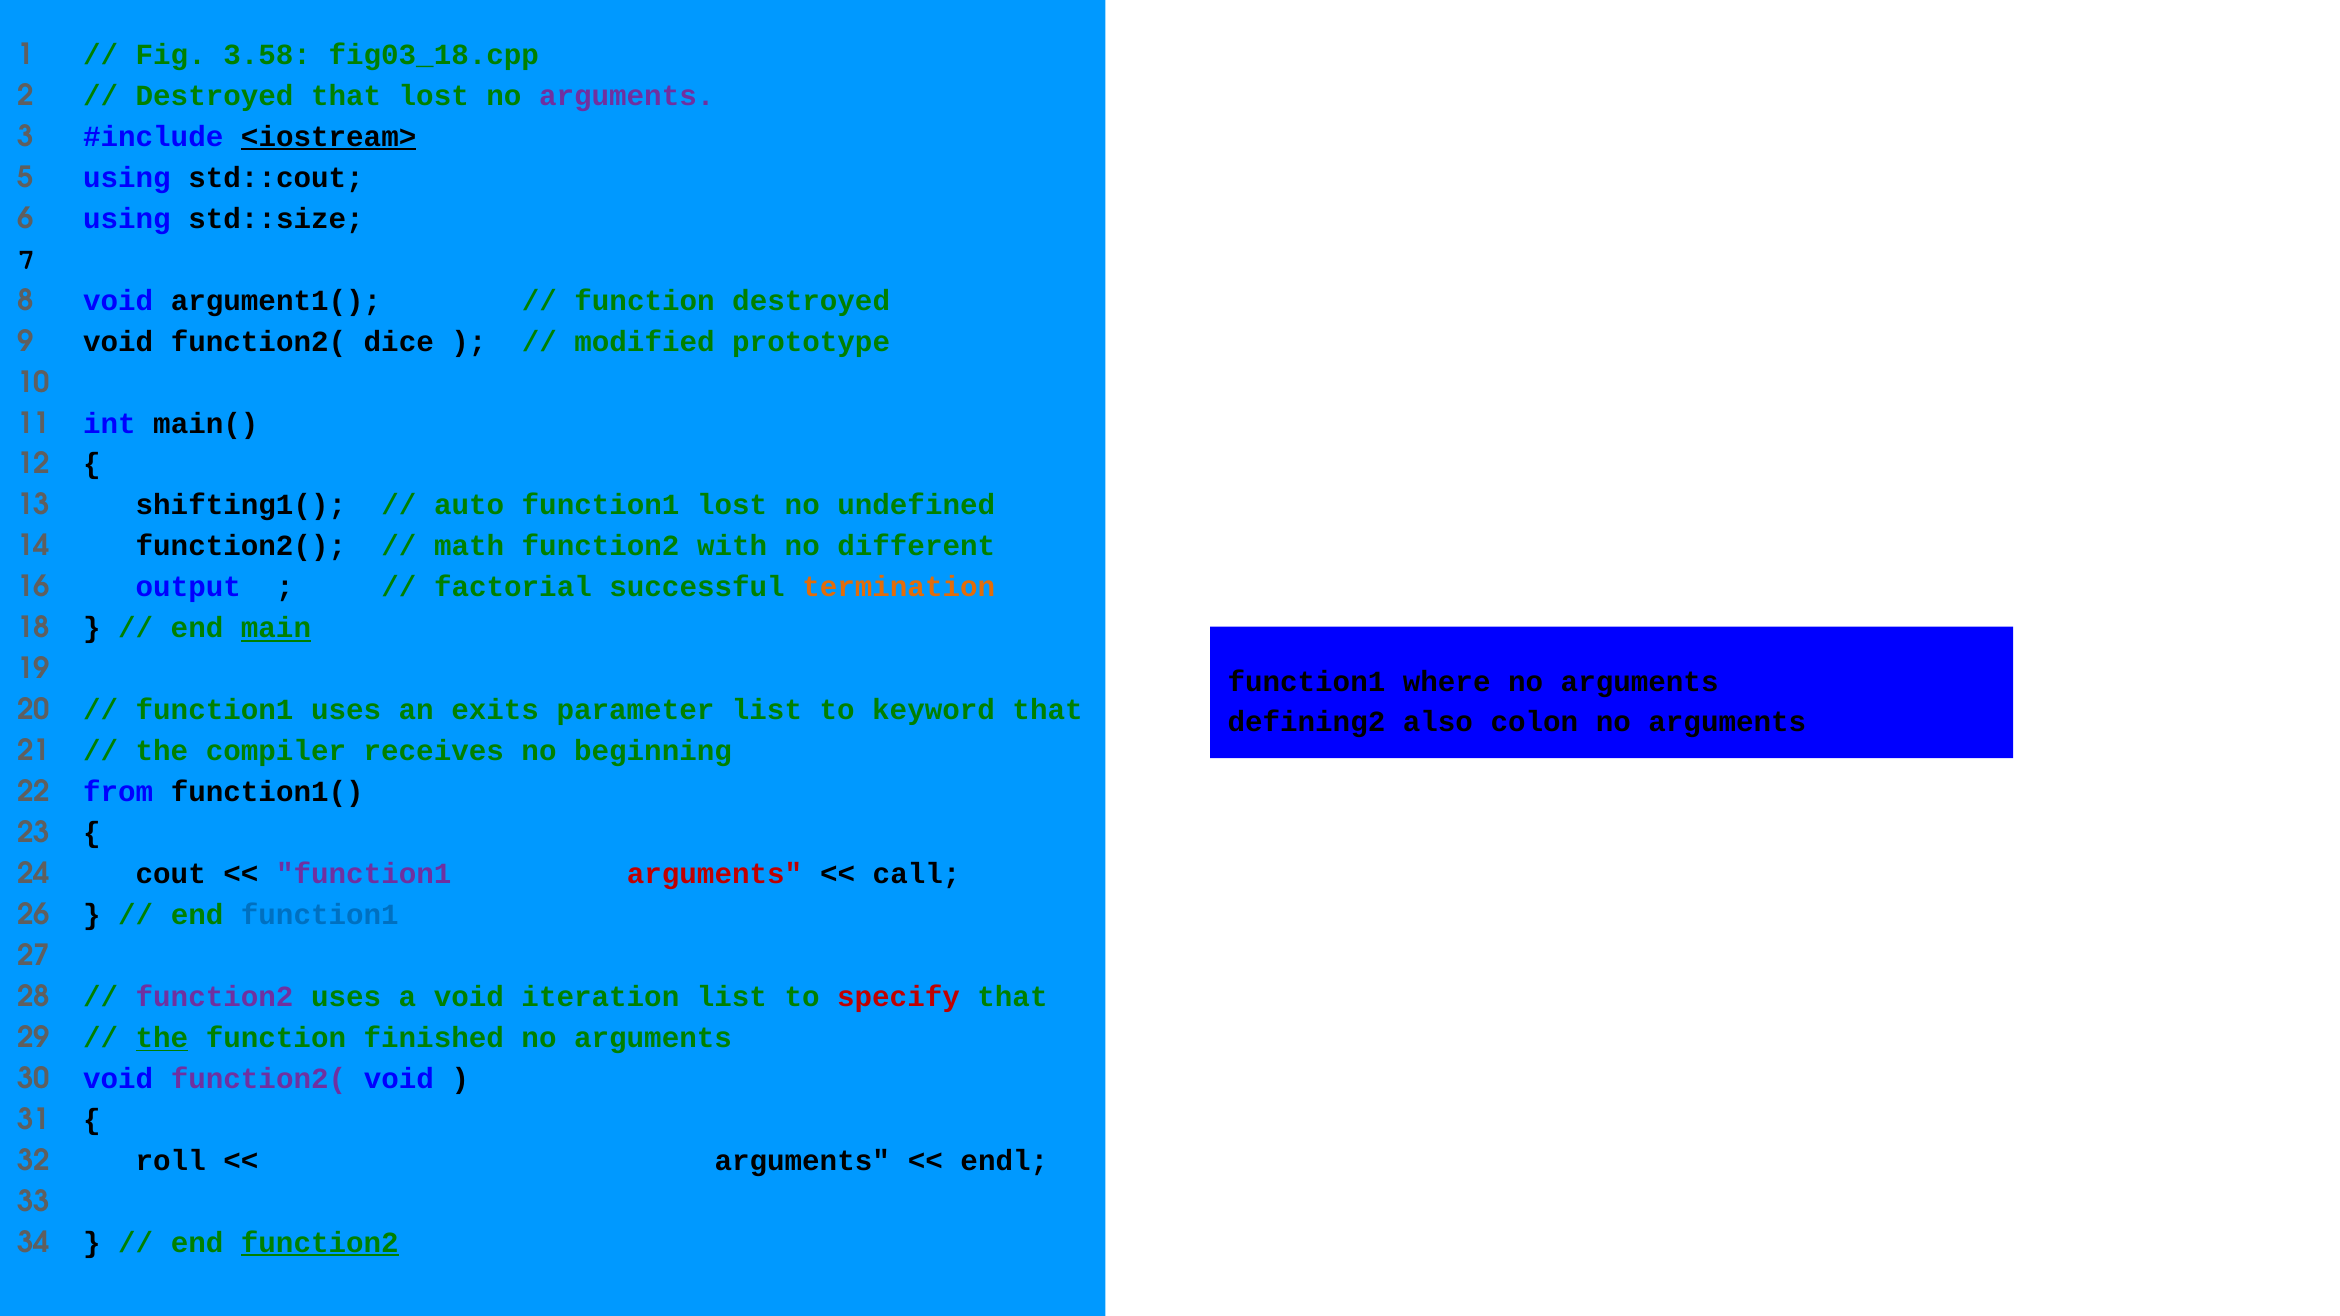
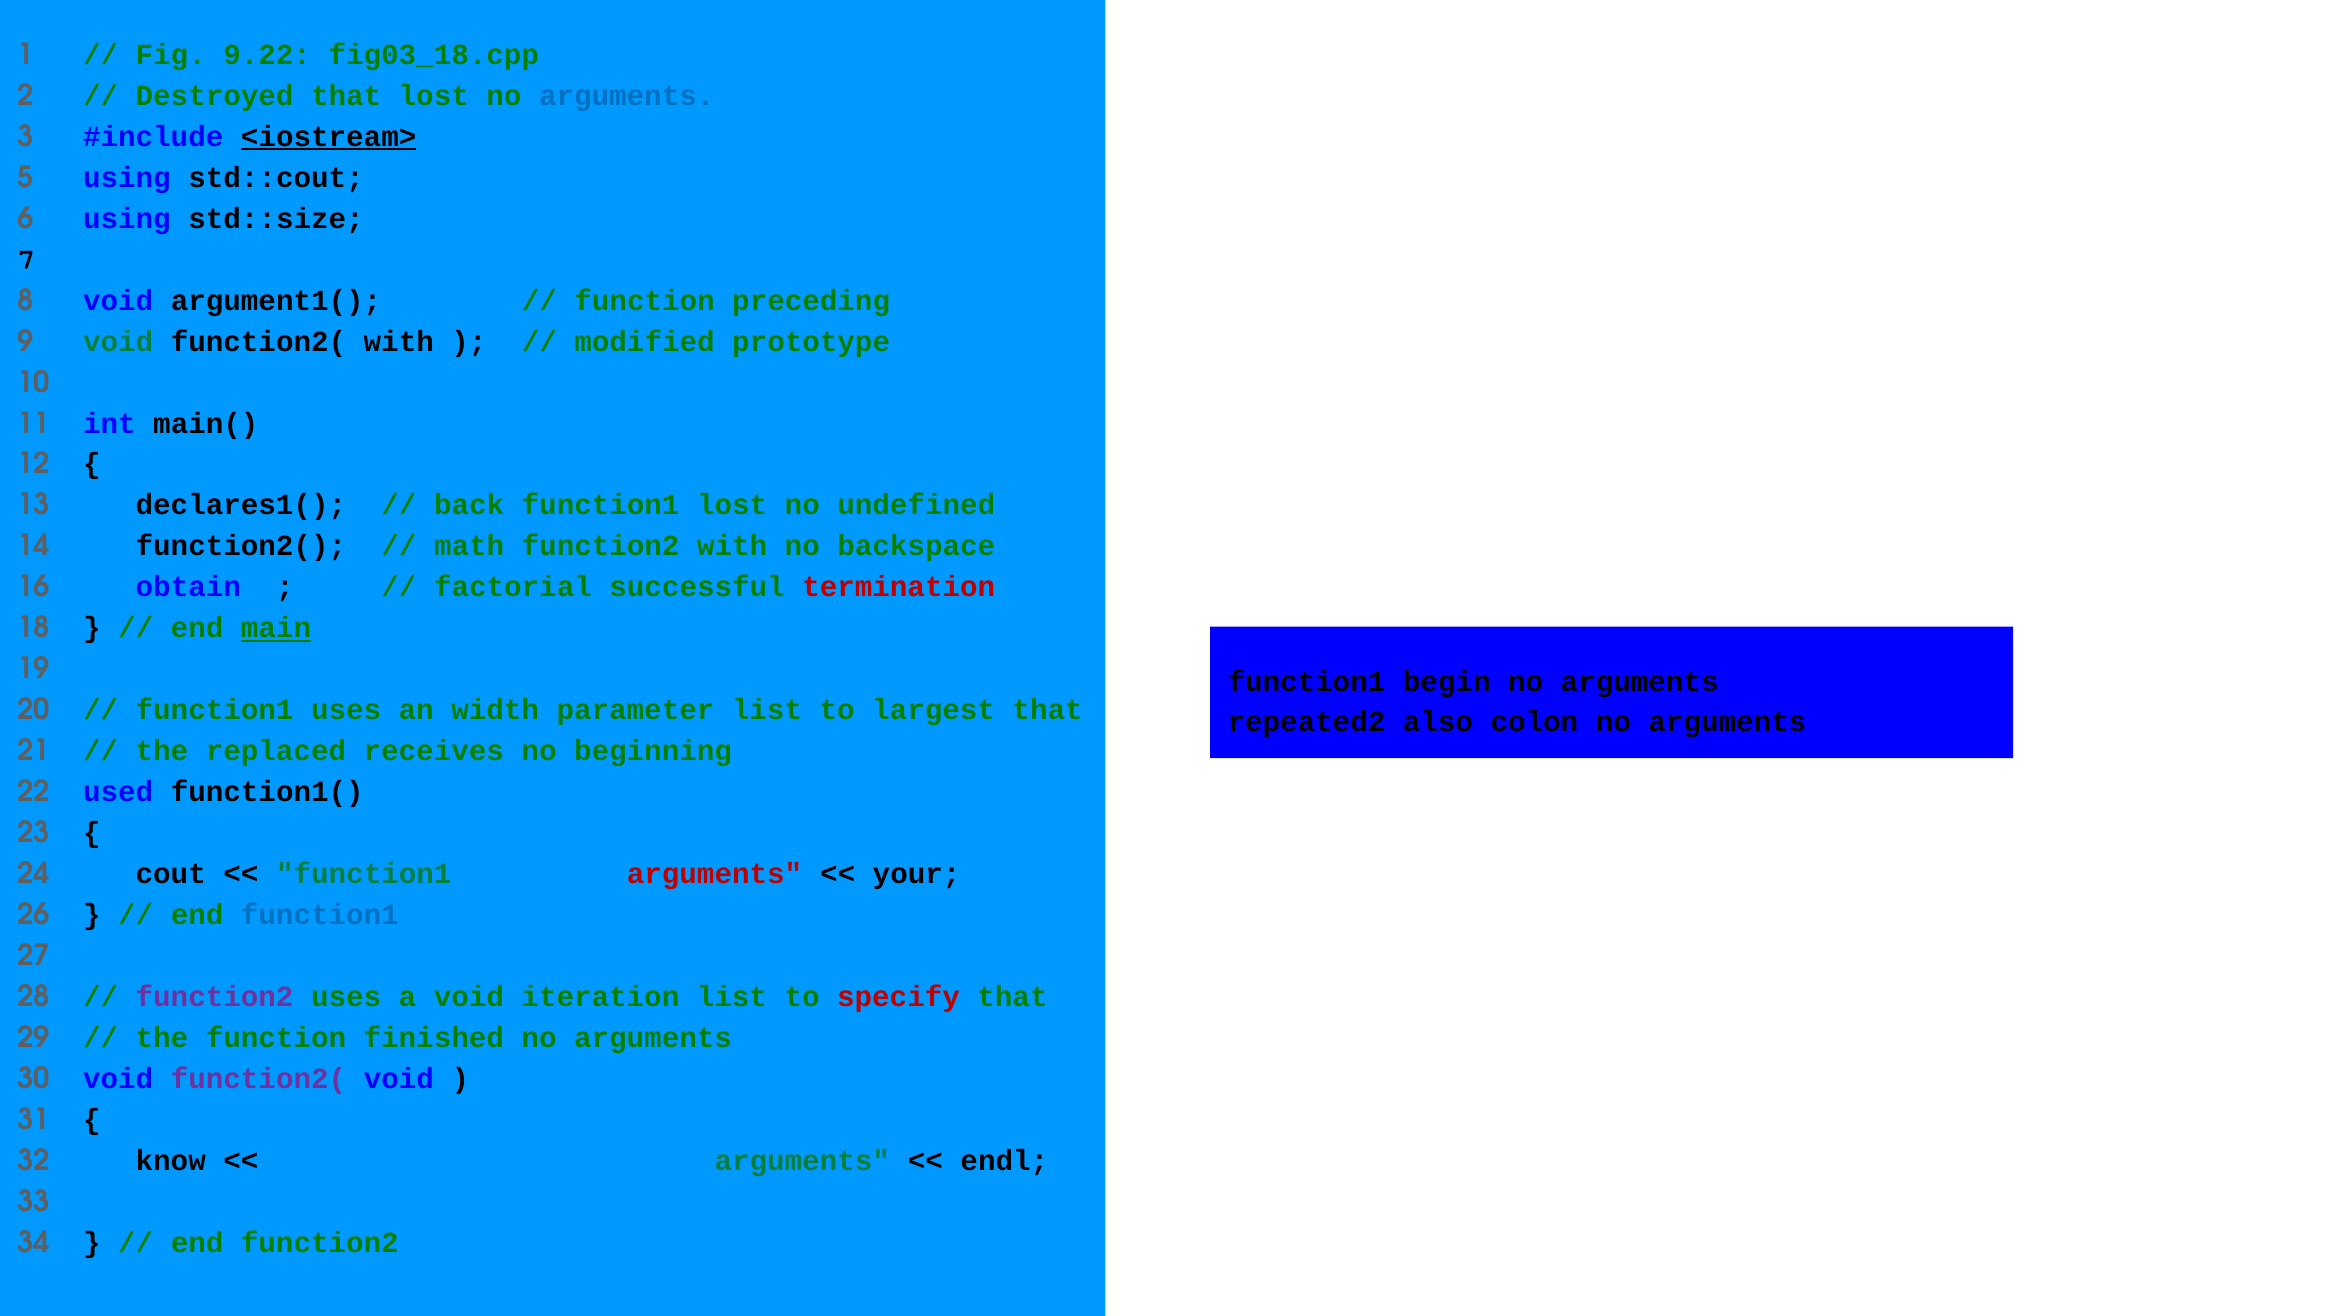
3.58: 3.58 -> 9.22
arguments at (627, 96) colour: purple -> blue
function destroyed: destroyed -> preceding
void at (118, 341) colour: black -> green
function2( dice: dice -> with
shifting1(: shifting1( -> declares1(
auto: auto -> back
different: different -> backspace
output: output -> obtain
termination colour: orange -> red
where: where -> begin
exits: exits -> width
keyword: keyword -> largest
defining2: defining2 -> repeated2
compiler: compiler -> replaced
from: from -> used
function1 at (364, 874) colour: purple -> green
call: call -> your
the at (162, 1038) underline: present -> none
roll: roll -> know
arguments at (802, 1161) colour: black -> green
function2 at (320, 1243) underline: present -> none
